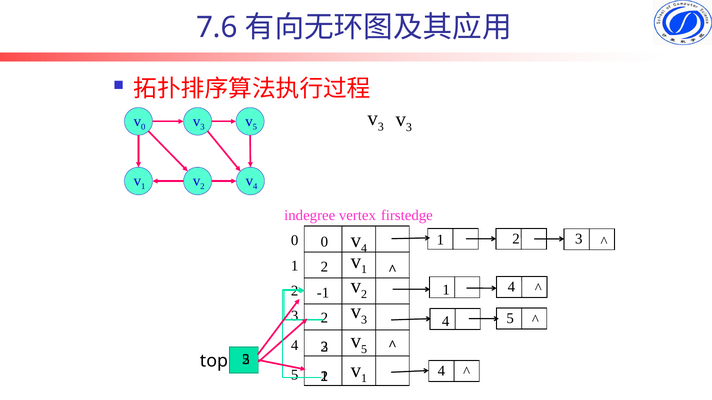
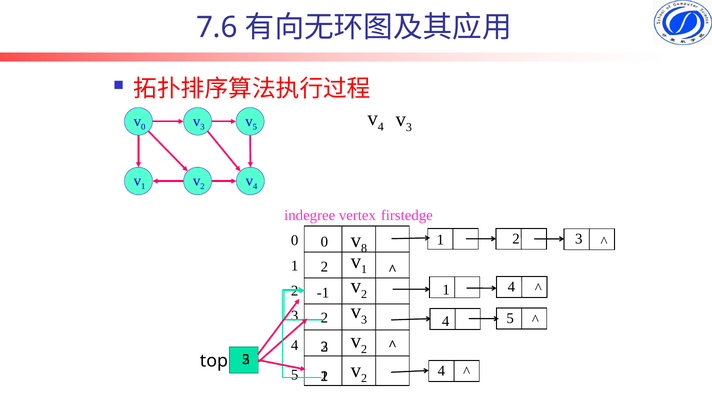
3 at (381, 127): 3 -> 4
4 at (364, 249): 4 -> 8
5 at (364, 350): 5 -> 2
1 at (364, 379): 1 -> 2
